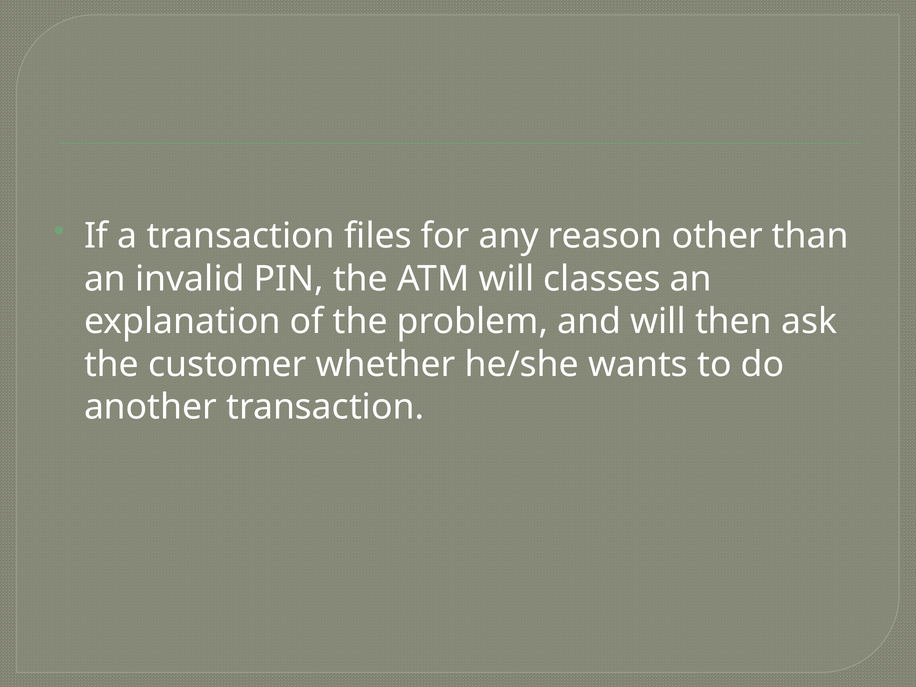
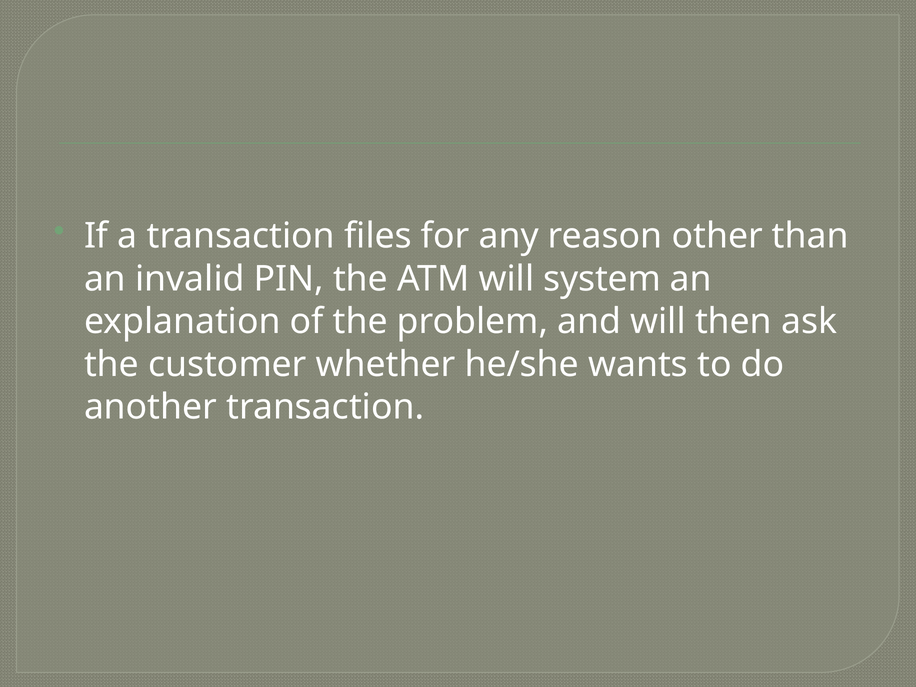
classes: classes -> system
